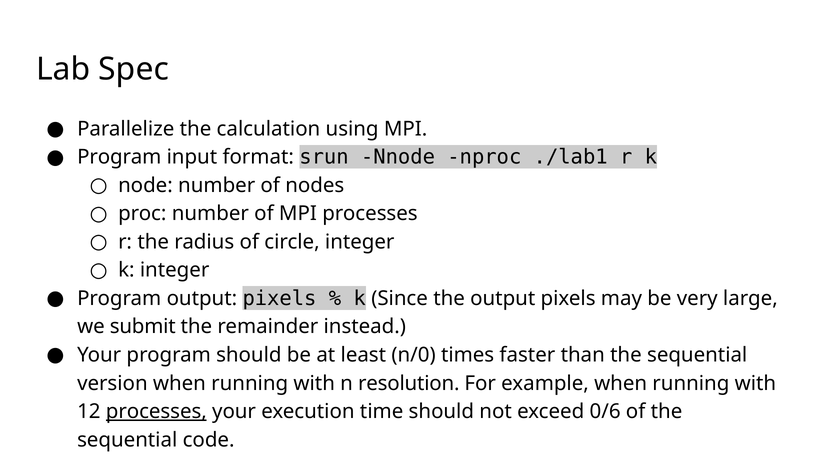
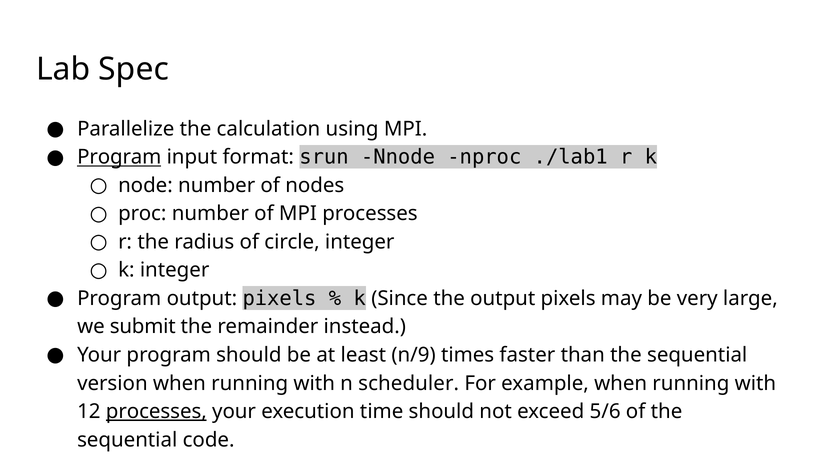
Program at (119, 157) underline: none -> present
n/0: n/0 -> n/9
resolution: resolution -> scheduler
0/6: 0/6 -> 5/6
